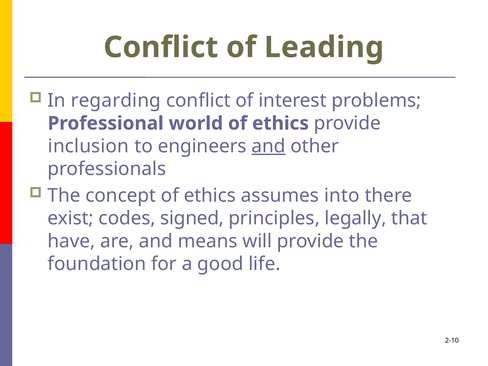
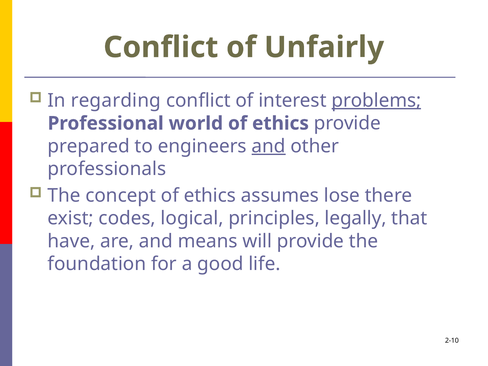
Leading: Leading -> Unfairly
problems underline: none -> present
inclusion: inclusion -> prepared
into: into -> lose
signed: signed -> logical
